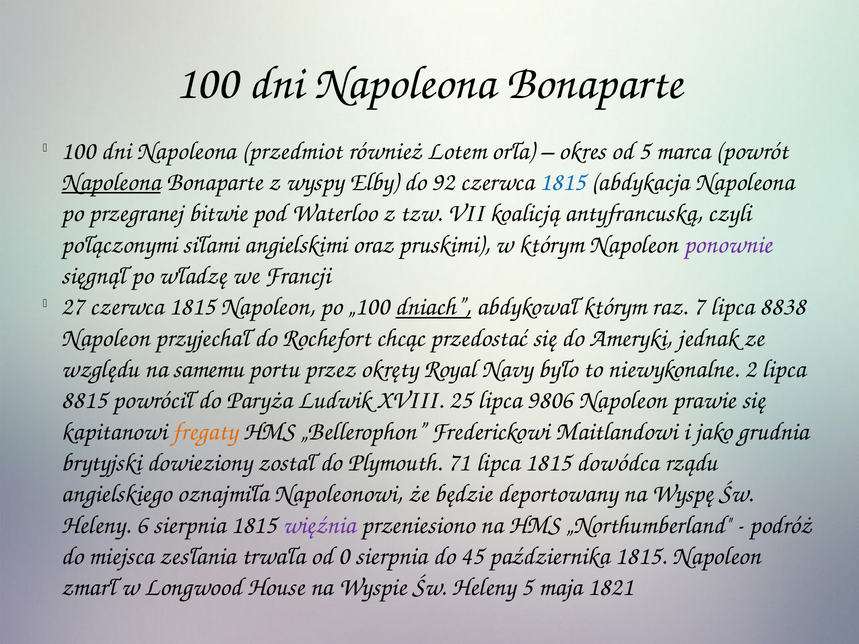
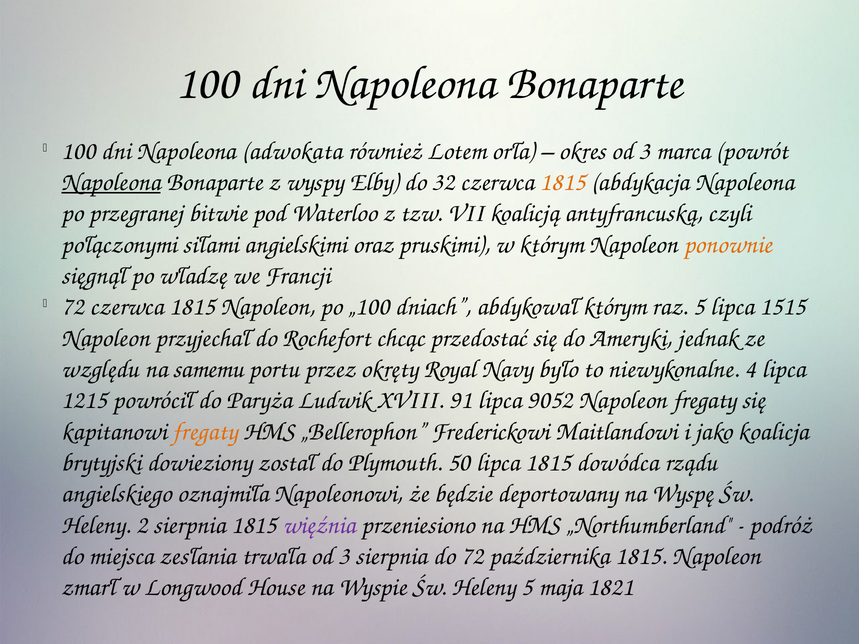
przedmiot: przedmiot -> adwokata
okres od 5: 5 -> 3
92: 92 -> 32
1815 at (563, 182) colour: blue -> orange
ponownie colour: purple -> orange
27 at (73, 306): 27 -> 72
dniach underline: present -> none
raz 7: 7 -> 5
8838: 8838 -> 1515
2: 2 -> 4
8815: 8815 -> 1215
25: 25 -> 91
9806: 9806 -> 9052
Napoleon prawie: prawie -> fregaty
grudnia: grudnia -> koalicja
71: 71 -> 50
6: 6 -> 2
trwała od 0: 0 -> 3
do 45: 45 -> 72
